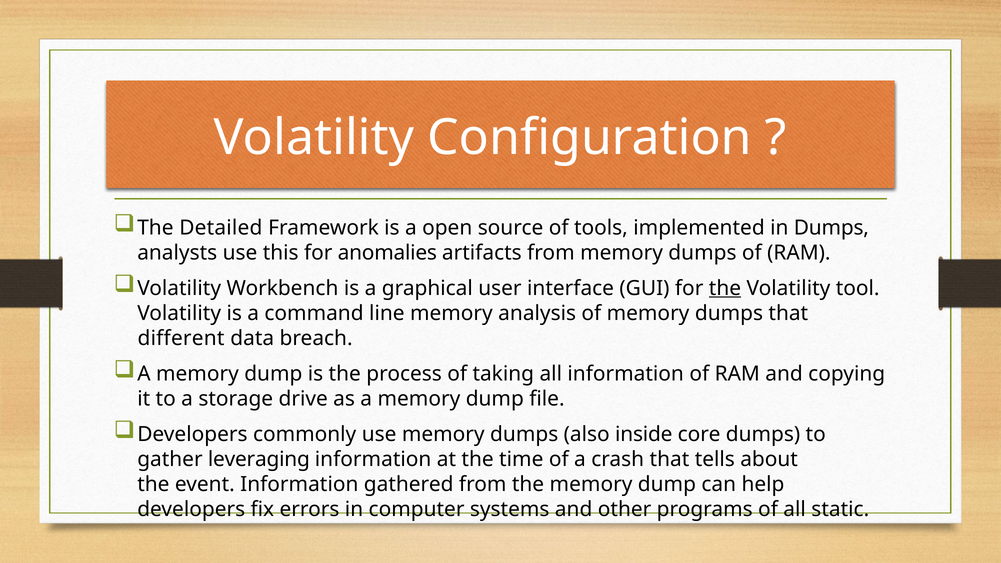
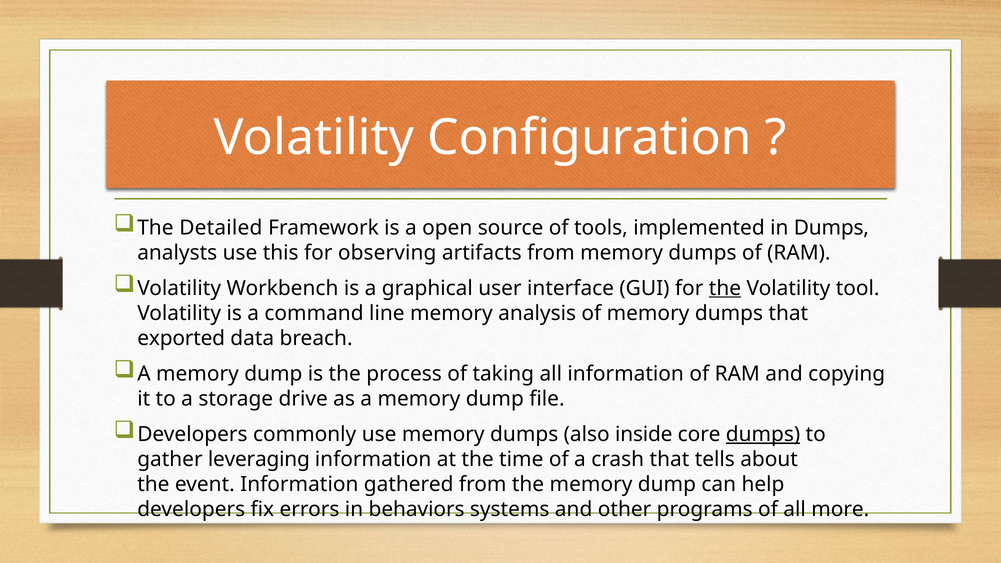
anomalies: anomalies -> observing
different: different -> exported
dumps at (763, 434) underline: none -> present
computer: computer -> behaviors
static: static -> more
